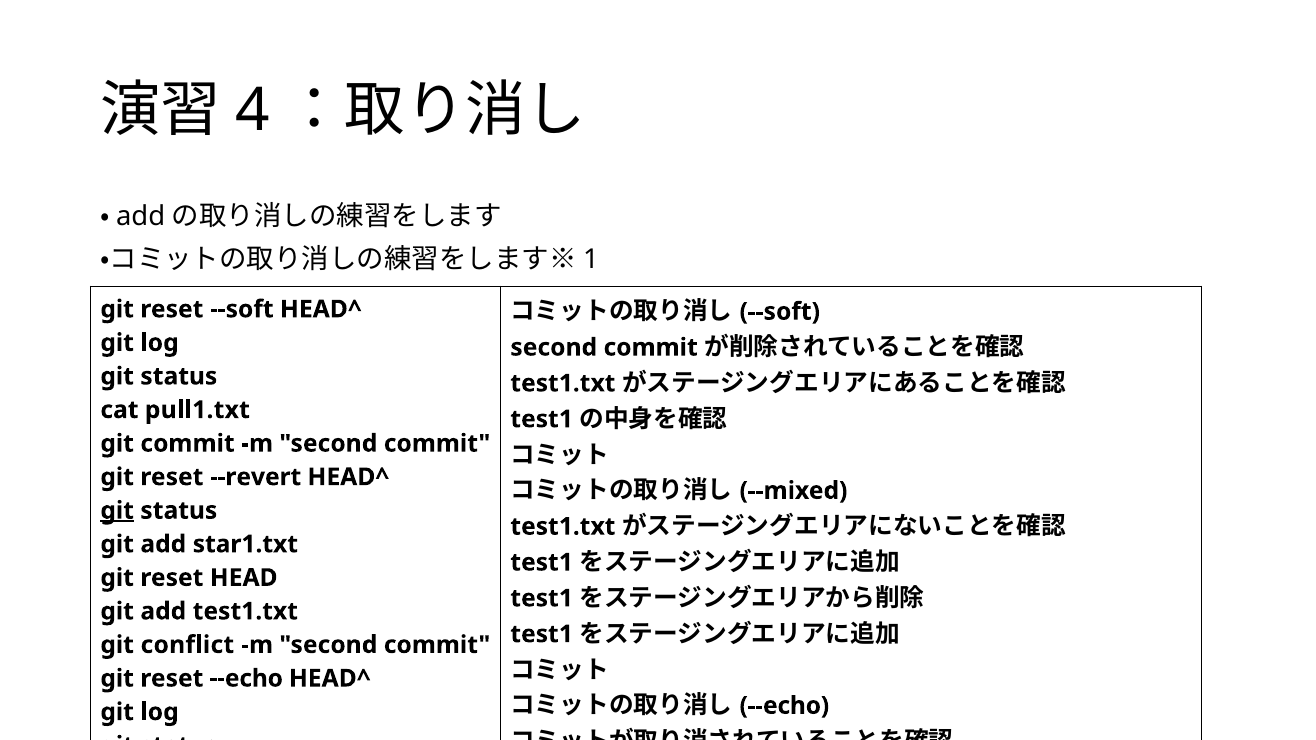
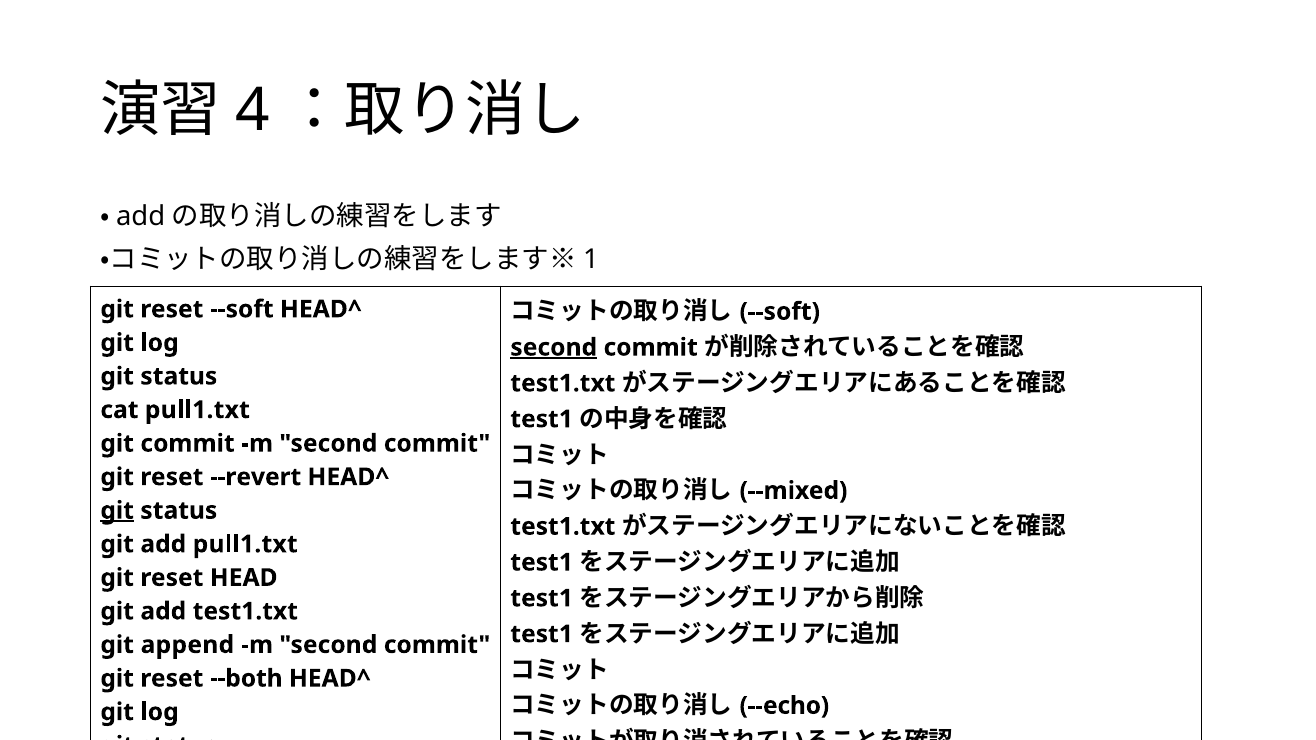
second at (554, 348) underline: none -> present
add star1.txt: star1.txt -> pull1.txt
conflict: conflict -> append
reset --echo: --echo -> --both
